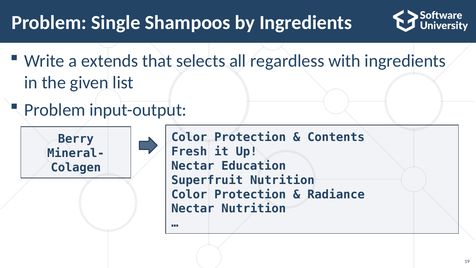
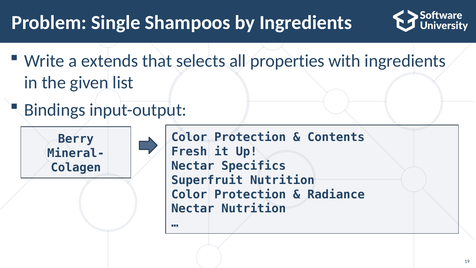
regardless: regardless -> properties
Problem at (55, 110): Problem -> Bindings
Education: Education -> Specifics
